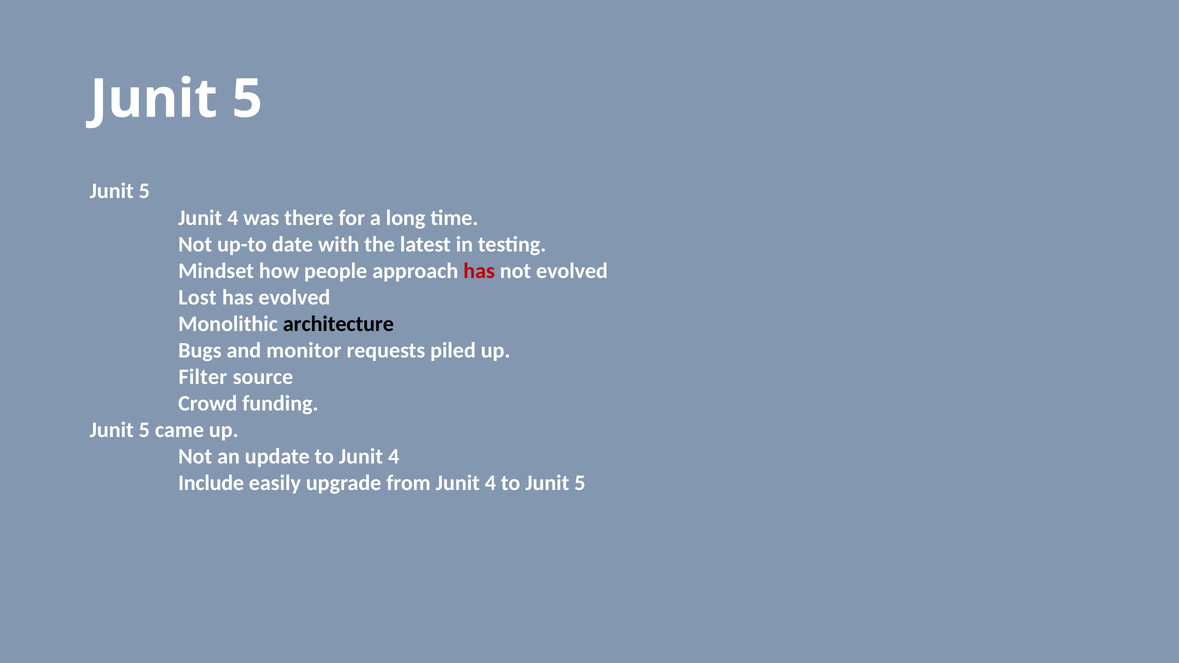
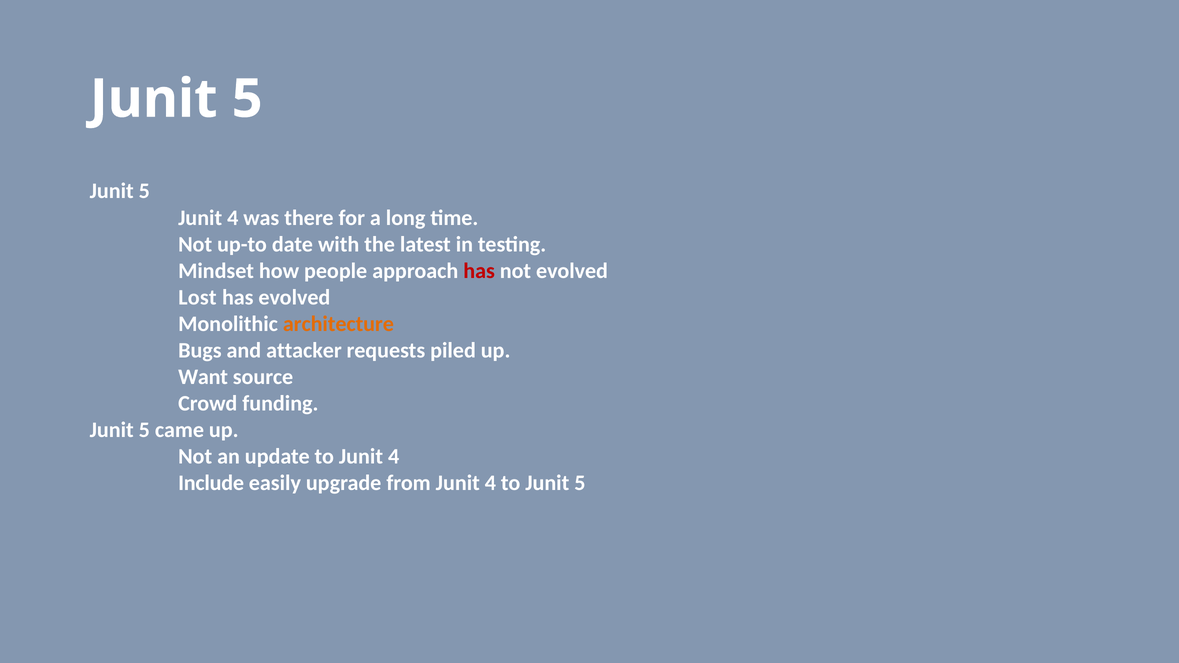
architecture colour: black -> orange
monitor: monitor -> attacker
Filter: Filter -> Want
